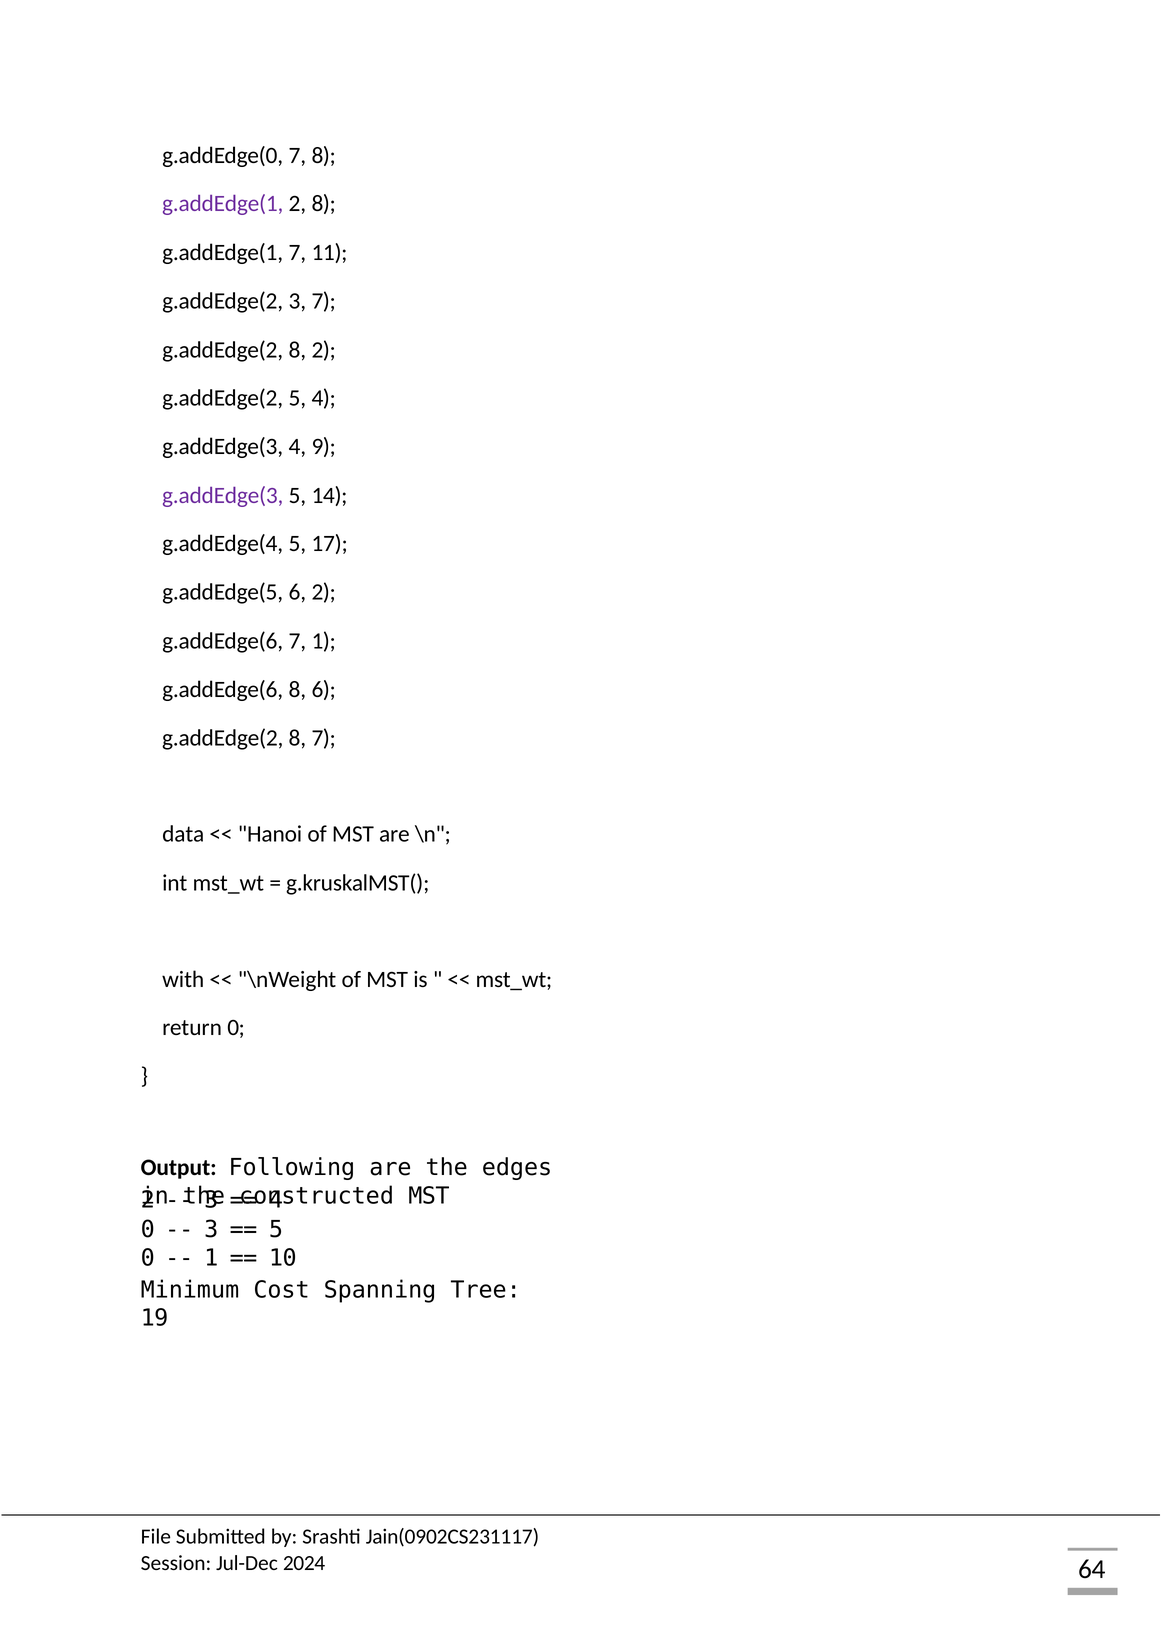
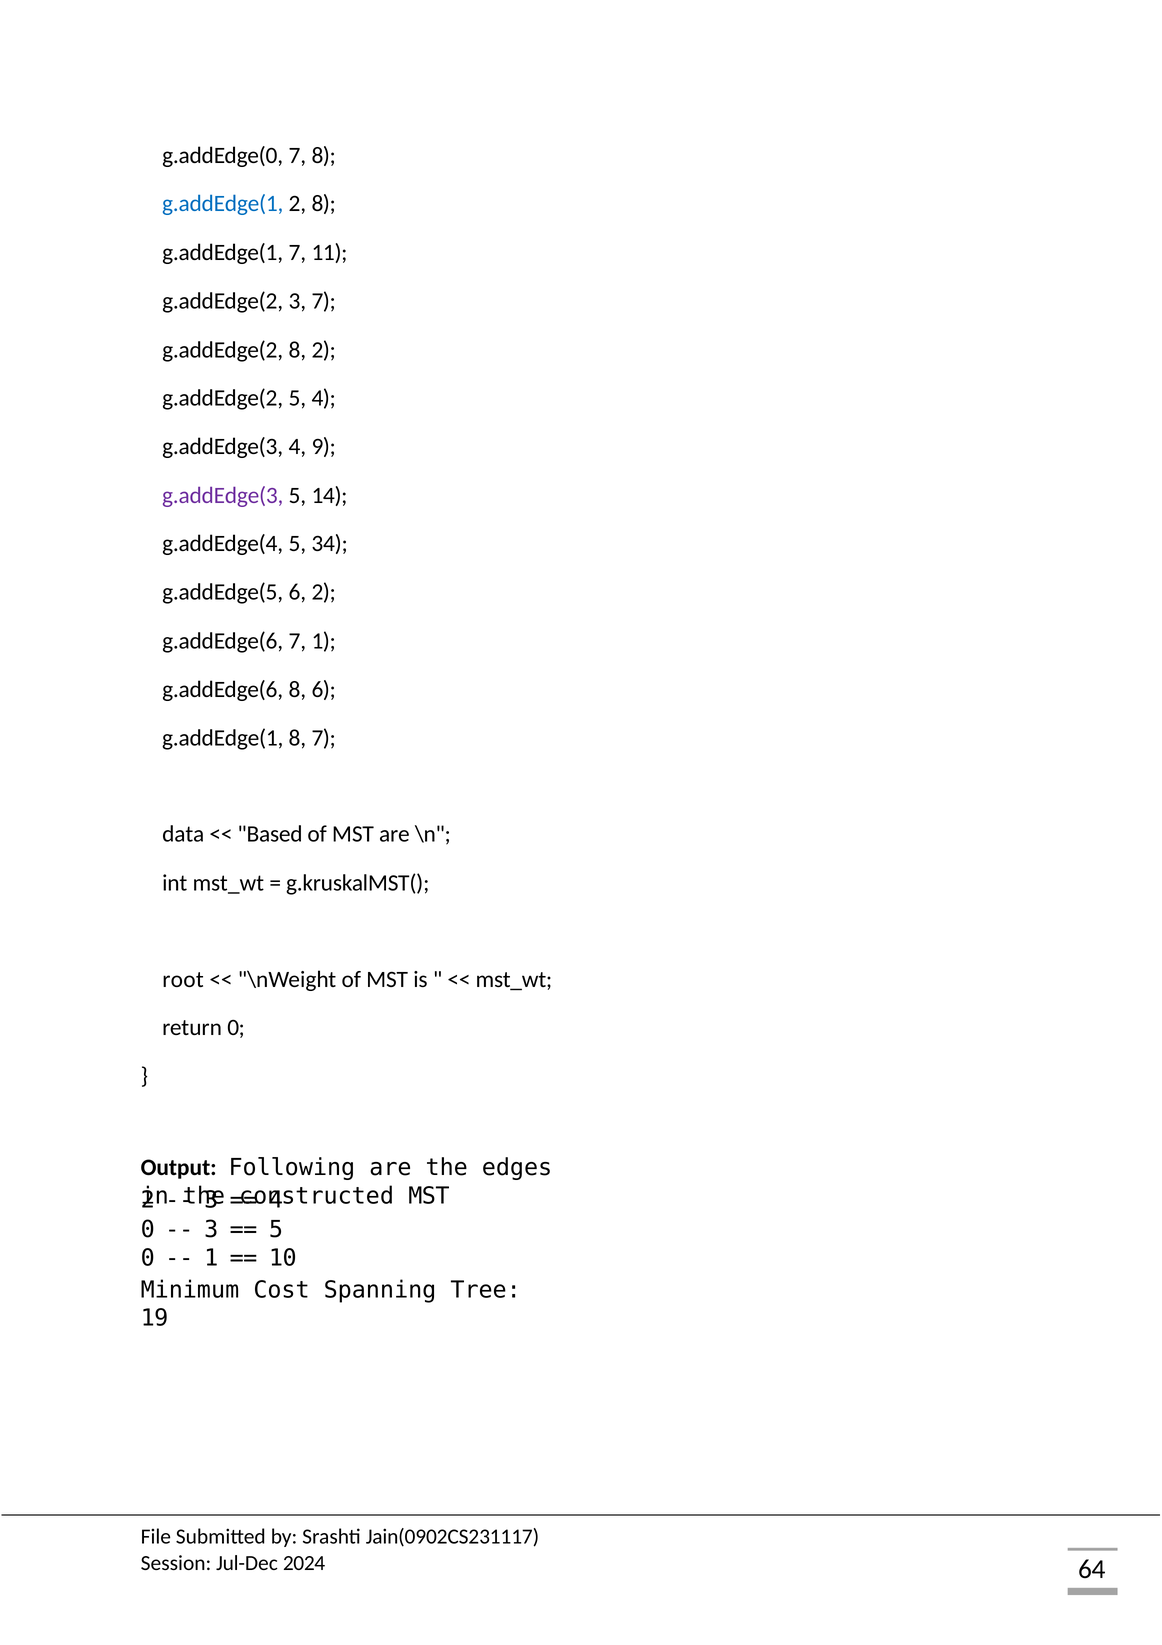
g.addEdge(1 at (223, 204) colour: purple -> blue
17: 17 -> 34
g.addEdge(2 at (223, 738): g.addEdge(2 -> g.addEdge(1
Hanoi: Hanoi -> Based
with: with -> root
